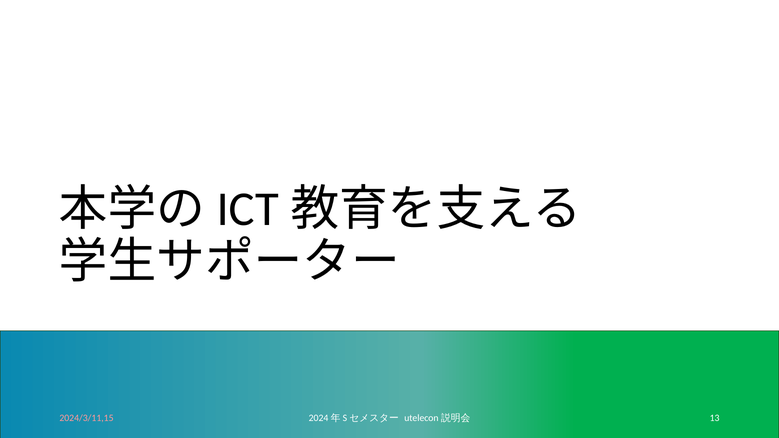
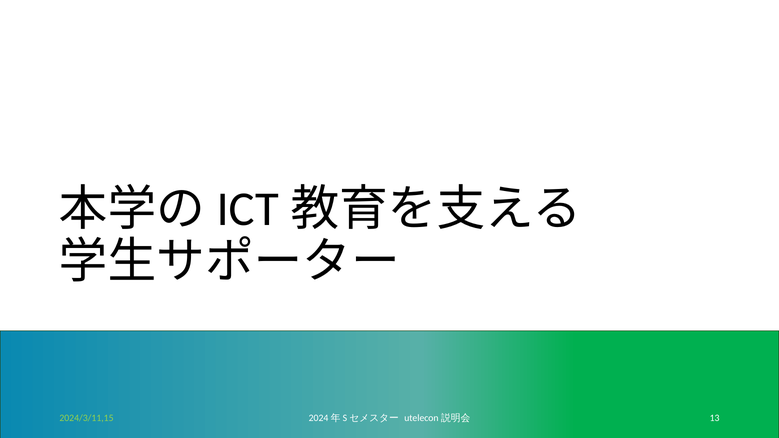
2024/3/11,15 colour: pink -> light green
